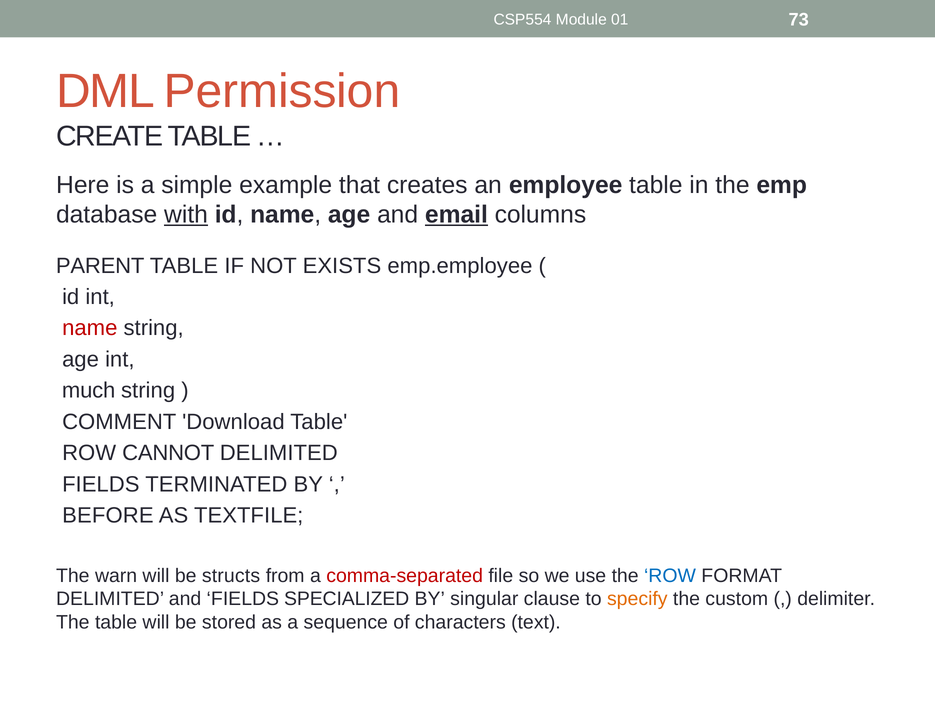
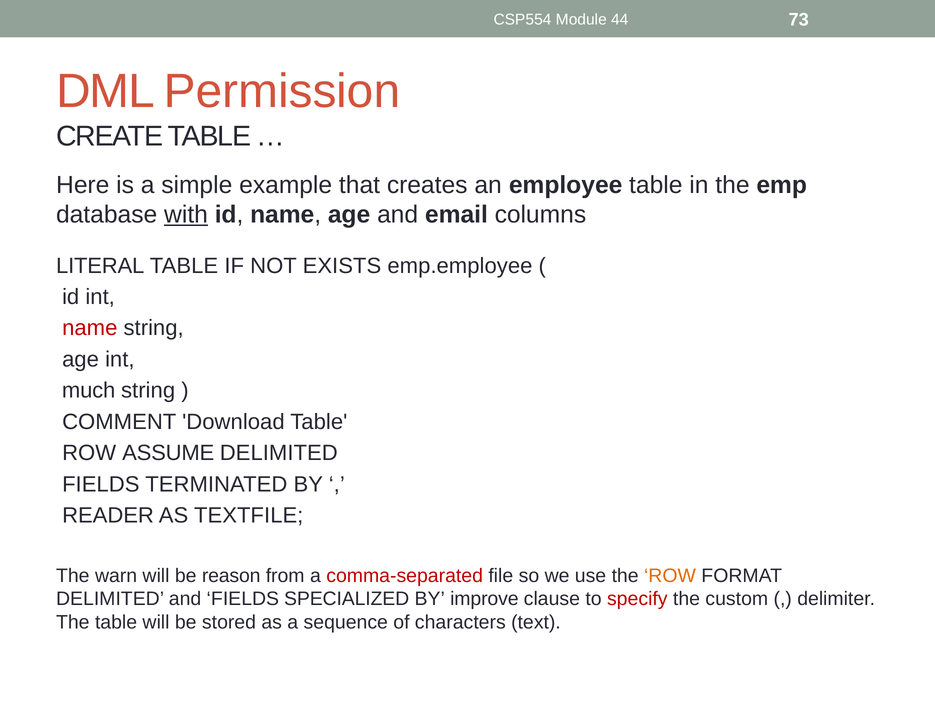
01: 01 -> 44
email underline: present -> none
PARENT: PARENT -> LITERAL
CANNOT: CANNOT -> ASSUME
BEFORE: BEFORE -> READER
structs: structs -> reason
ROW at (670, 575) colour: blue -> orange
singular: singular -> improve
specify colour: orange -> red
